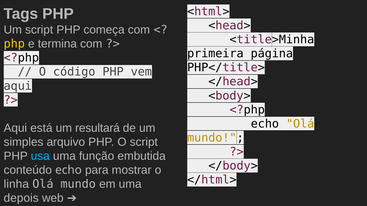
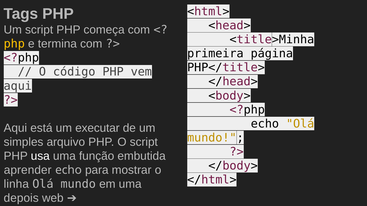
resultará: resultará -> executar
usa colour: light blue -> white
conteúdo: conteúdo -> aprender
